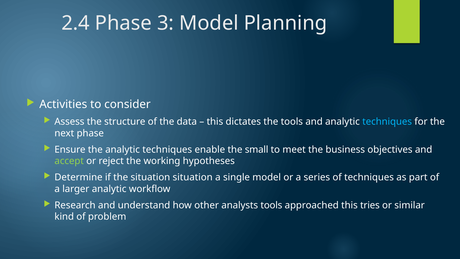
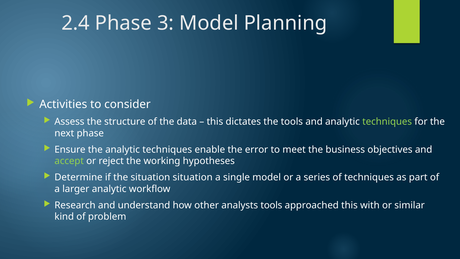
techniques at (387, 122) colour: light blue -> light green
small: small -> error
tries: tries -> with
